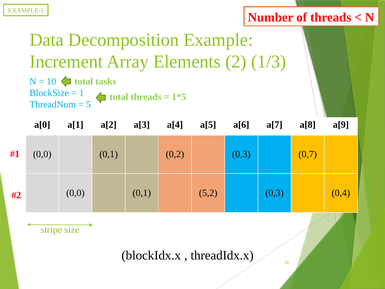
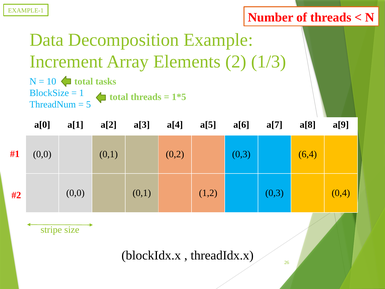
0,7: 0,7 -> 6,4
5,2: 5,2 -> 1,2
